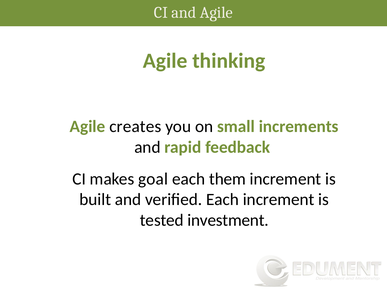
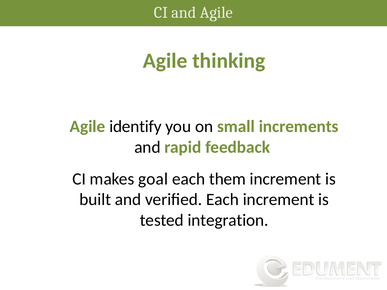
creates: creates -> identify
investment: investment -> integration
